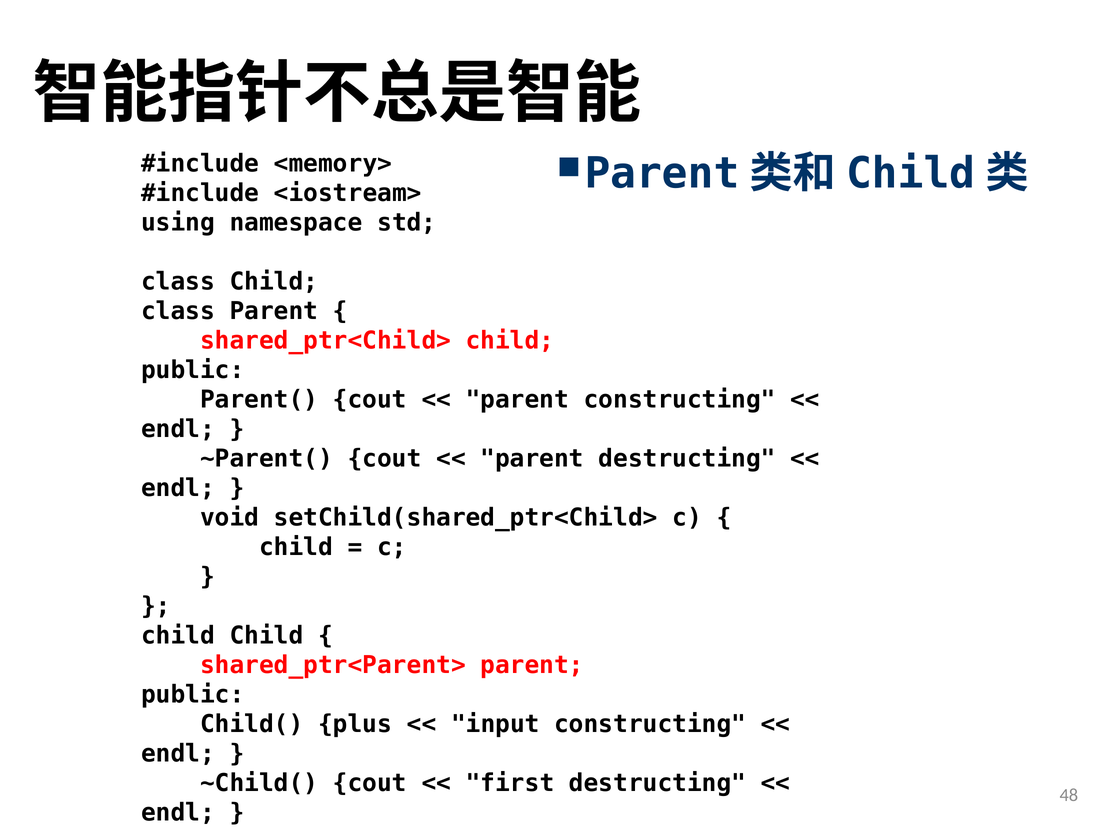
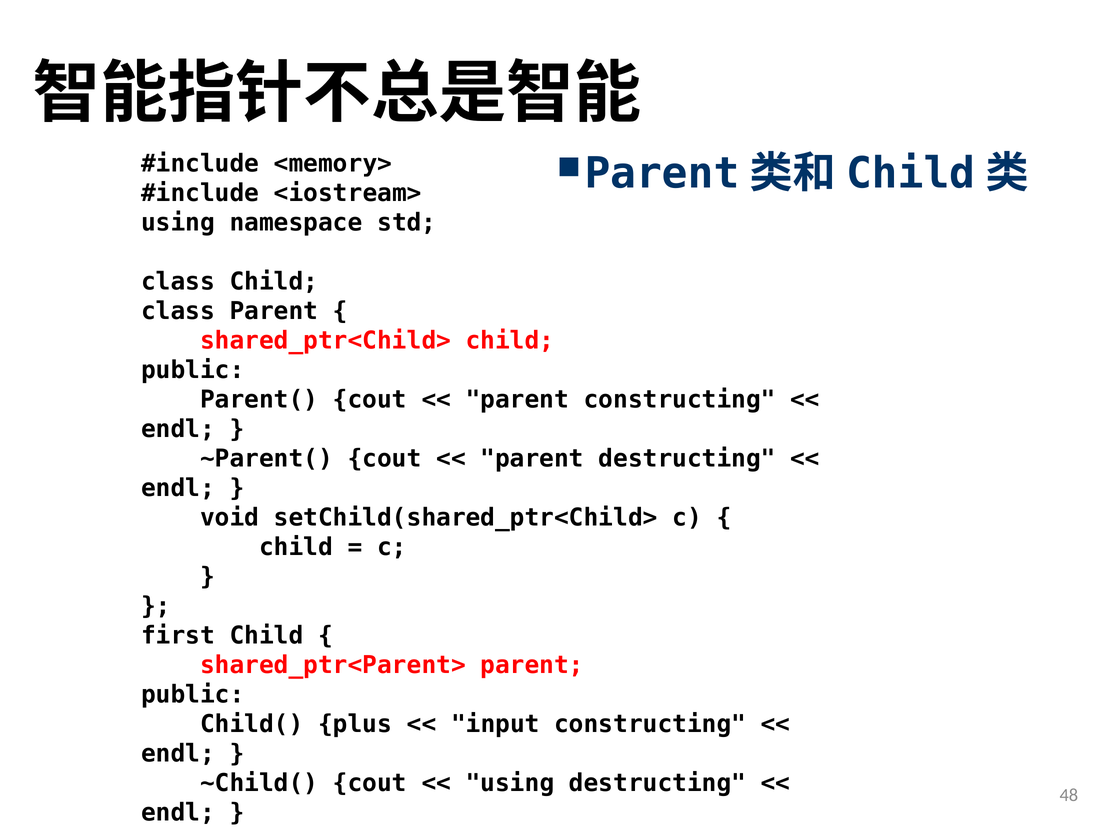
child at (178, 635): child -> first
first at (510, 783): first -> using
